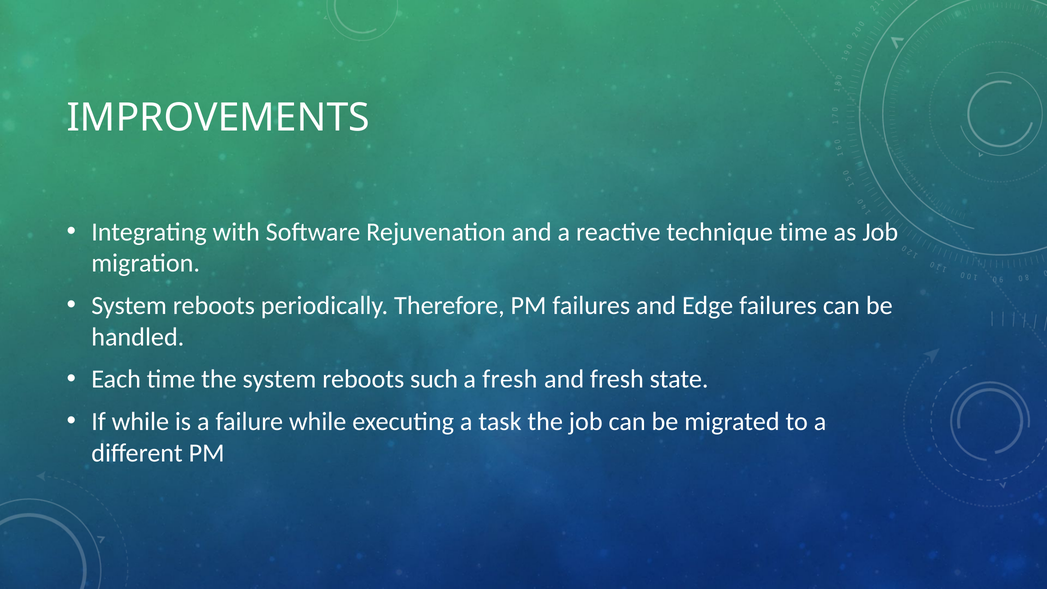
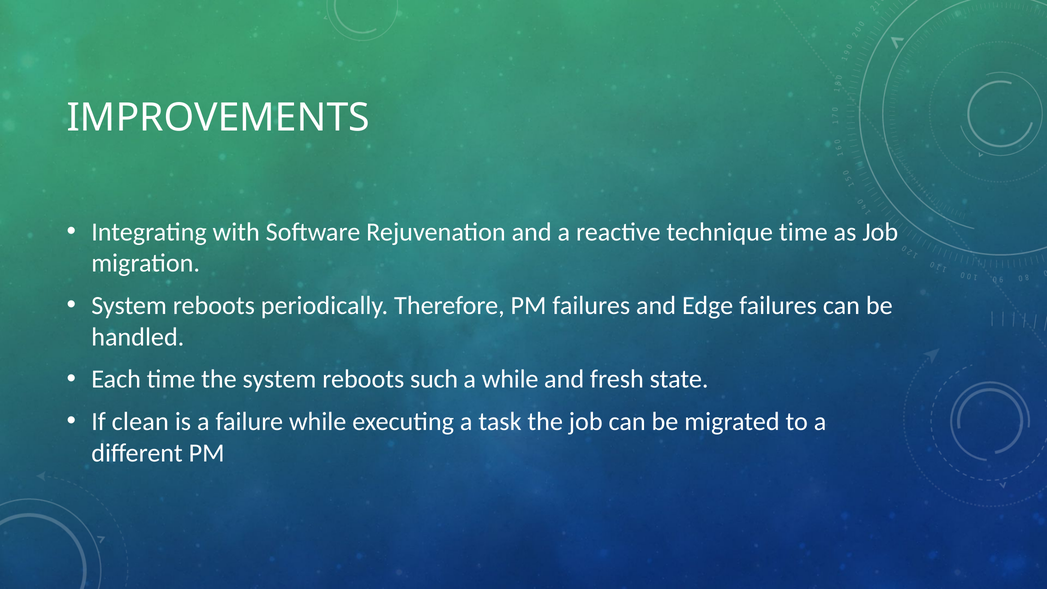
a fresh: fresh -> while
If while: while -> clean
